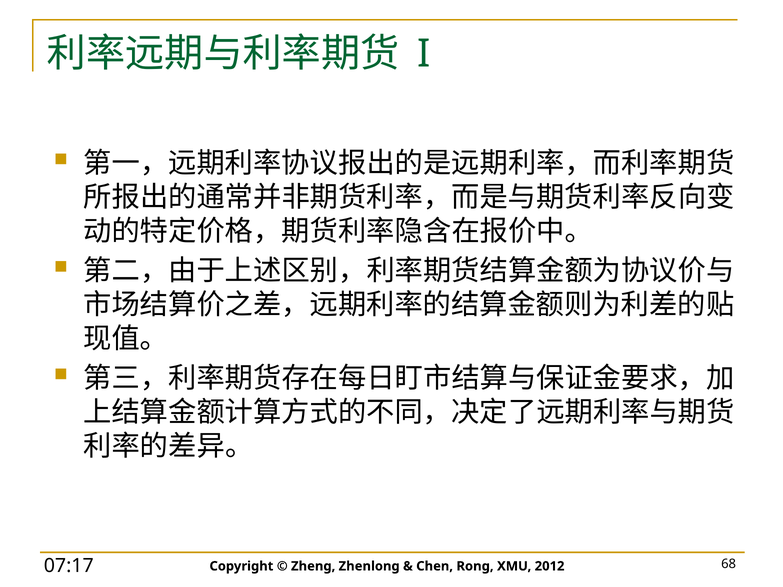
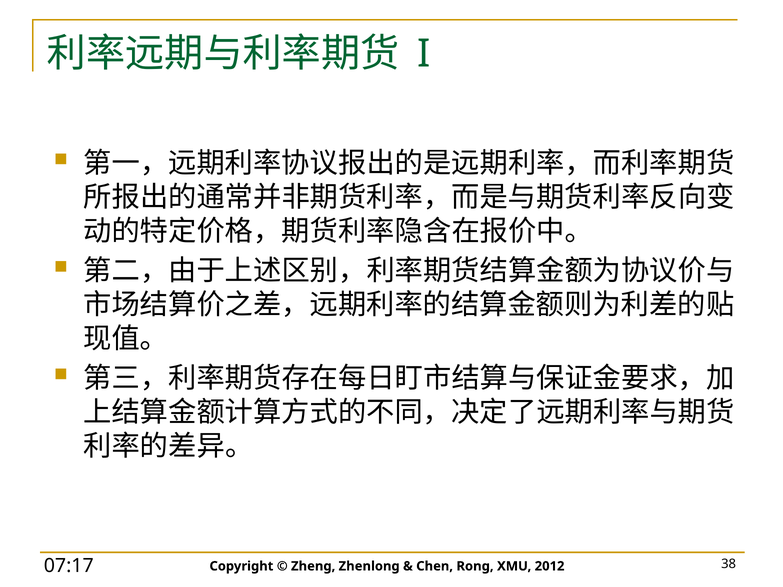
68: 68 -> 38
